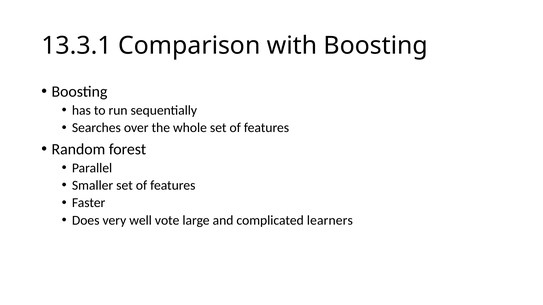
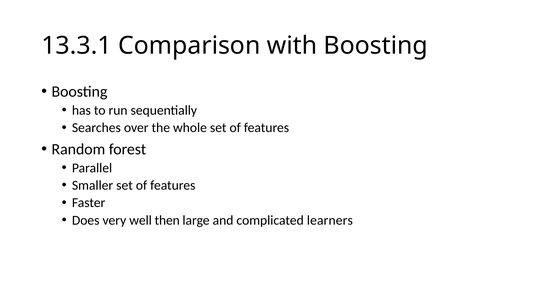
vote: vote -> then
